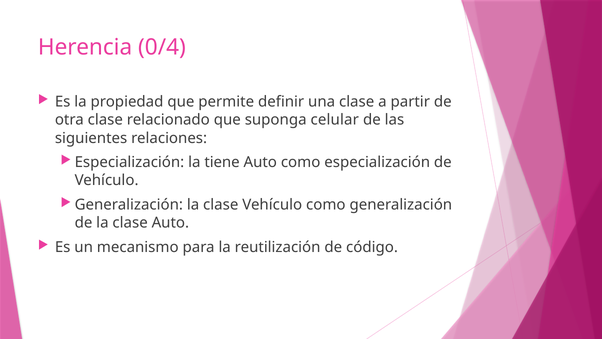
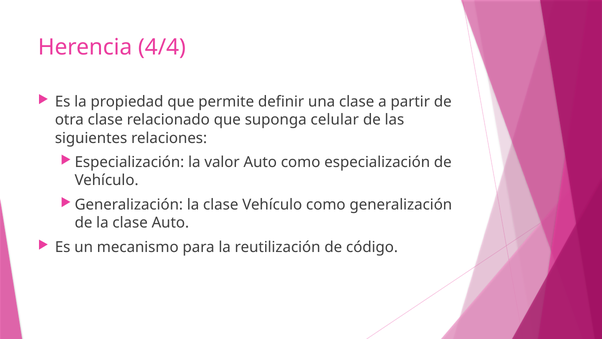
0/4: 0/4 -> 4/4
tiene: tiene -> valor
